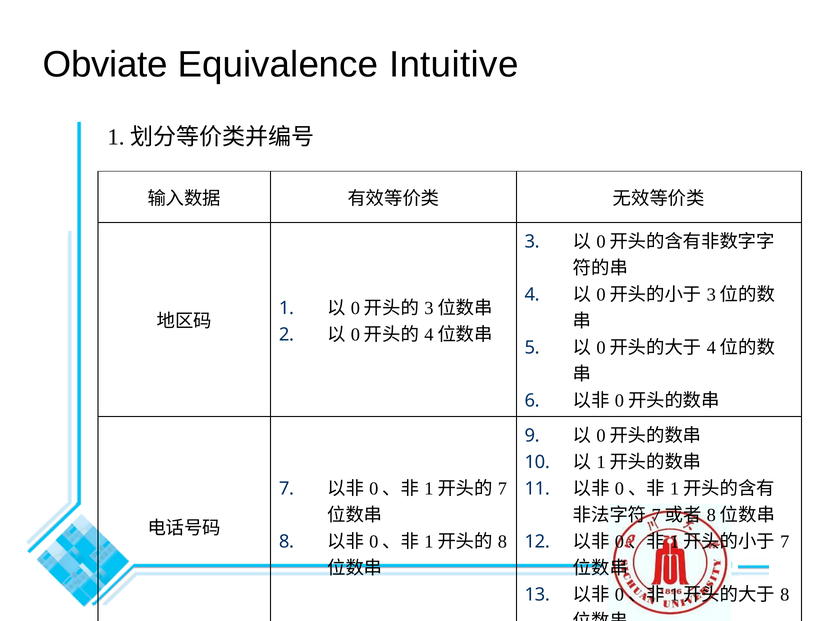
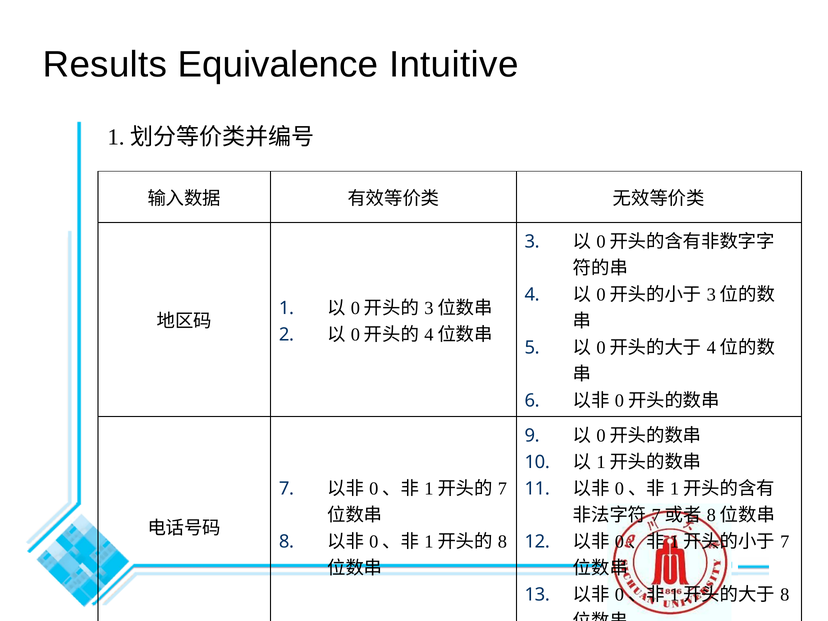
Obviate: Obviate -> Results
